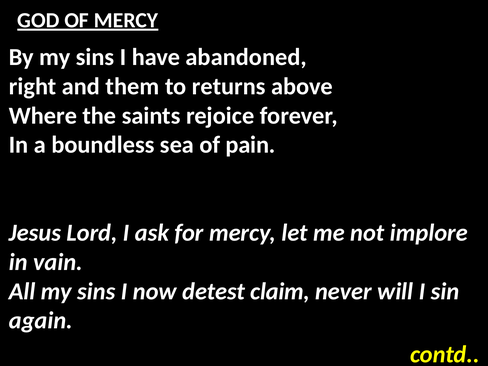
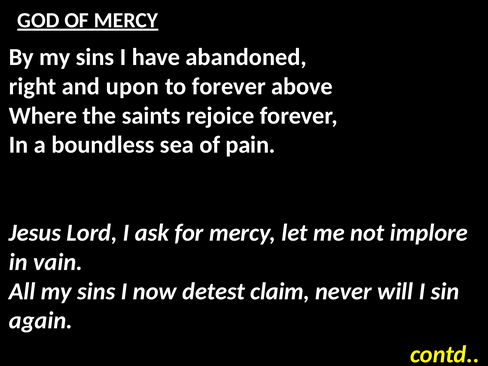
them: them -> upon
to returns: returns -> forever
